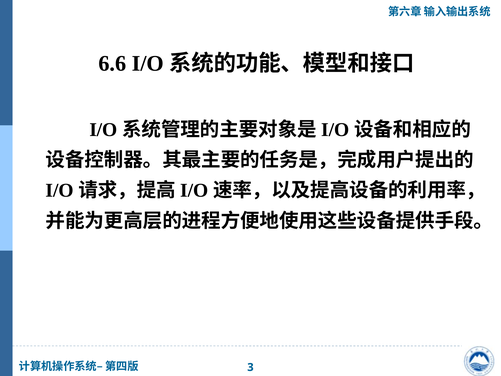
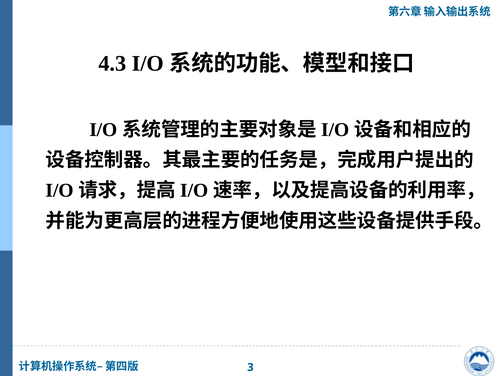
6.6: 6.6 -> 4.3
